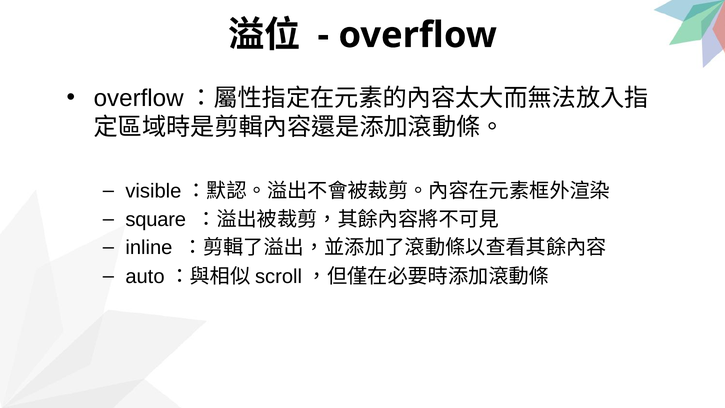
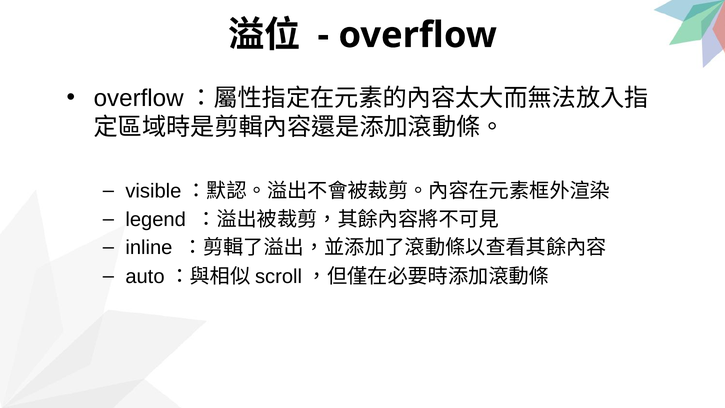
square: square -> legend
